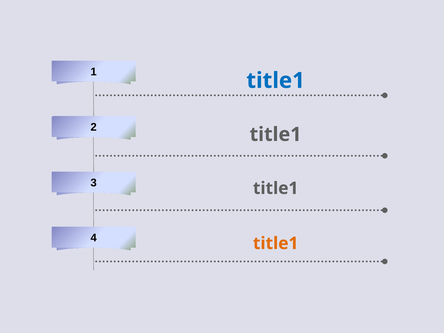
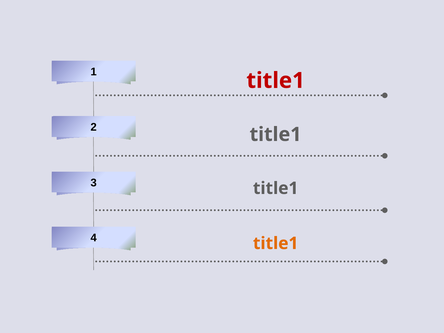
title1 at (276, 81) colour: blue -> red
